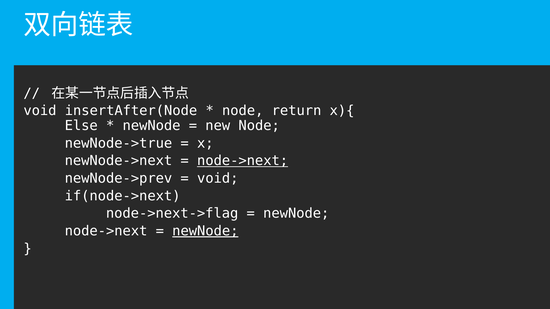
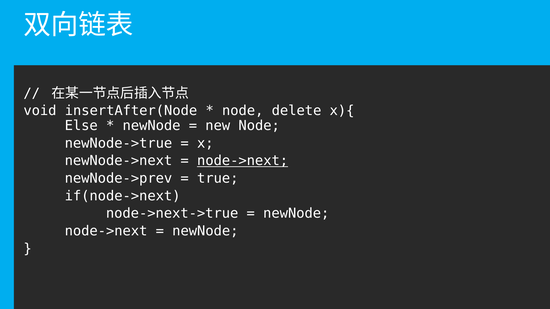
return: return -> delete
void at (218, 178): void -> true
node->next->flag: node->next->flag -> node->next->true
newNode at (205, 231) underline: present -> none
